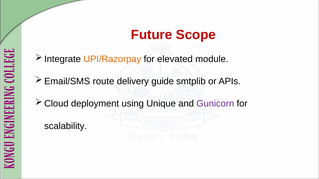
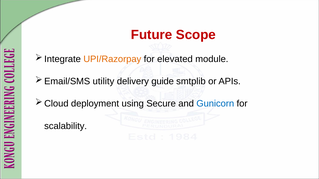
route: route -> utility
Unique: Unique -> Secure
Gunicorn colour: purple -> blue
